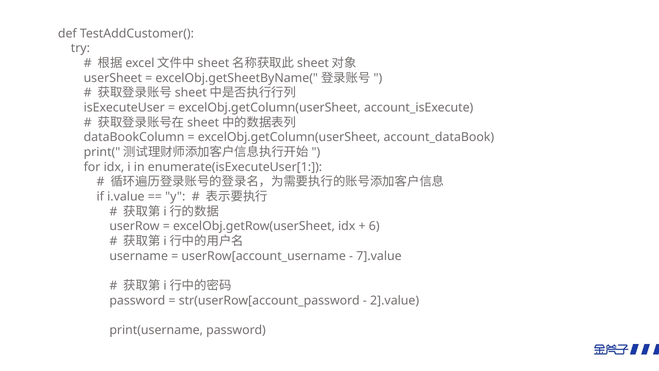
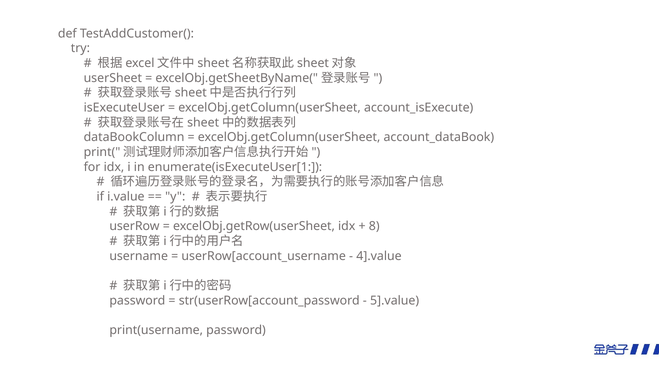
6: 6 -> 8
7].value: 7].value -> 4].value
2].value: 2].value -> 5].value
